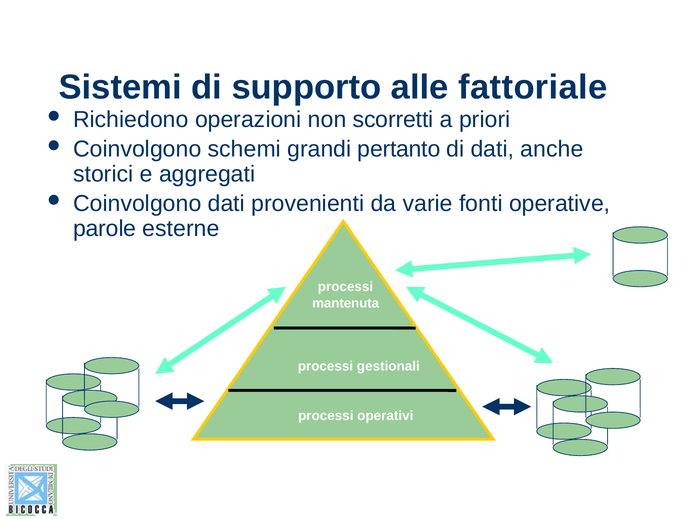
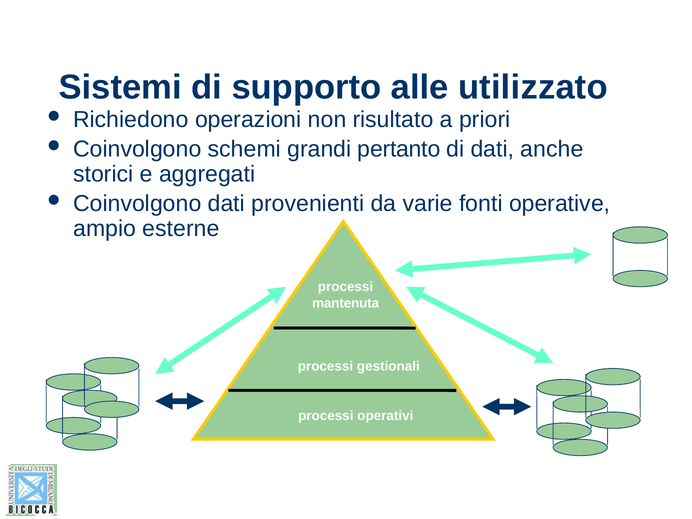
fattoriale: fattoriale -> utilizzato
scorretti: scorretti -> risultato
parole: parole -> ampio
